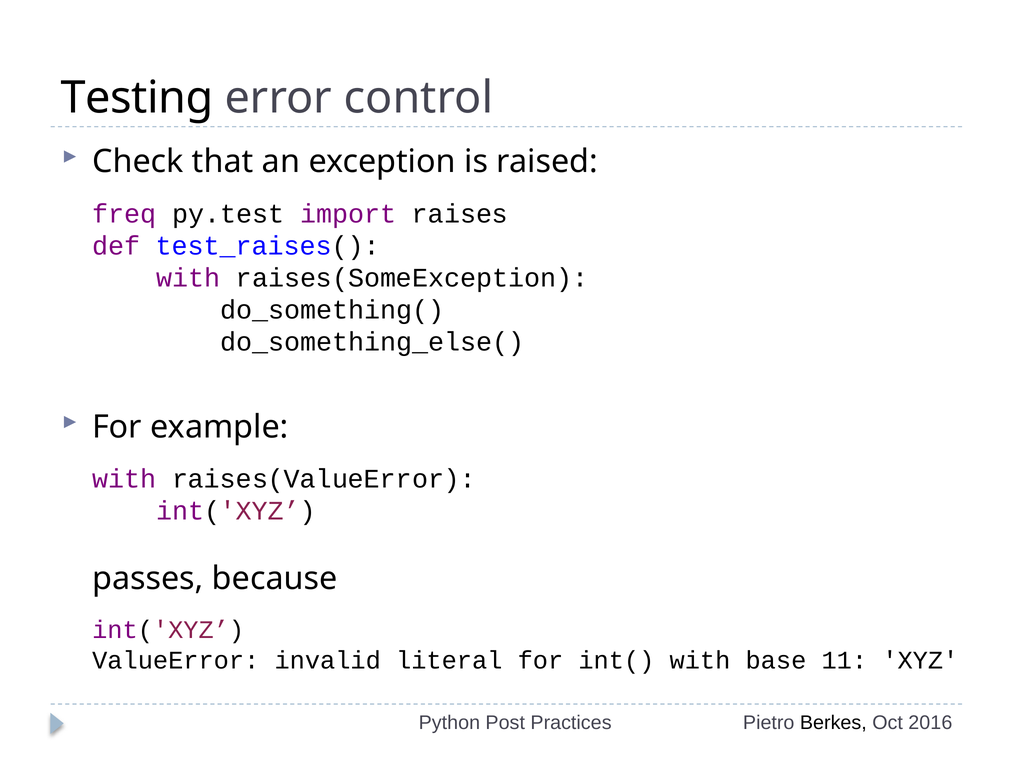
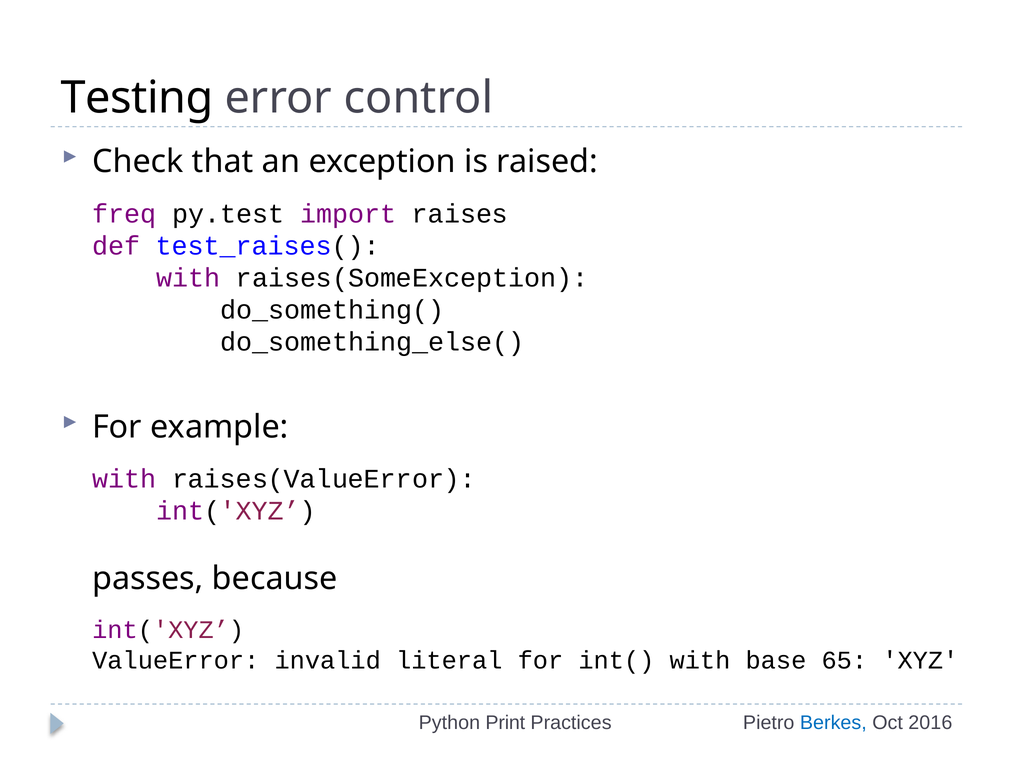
11: 11 -> 65
Post: Post -> Print
Berkes colour: black -> blue
